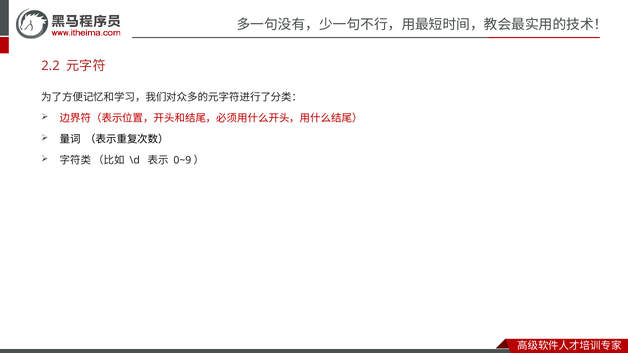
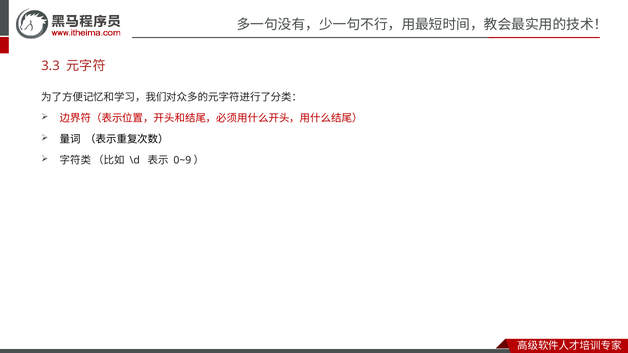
2.2: 2.2 -> 3.3
